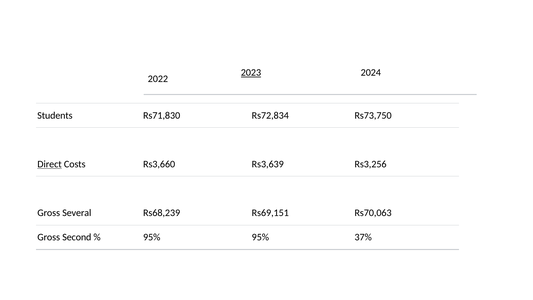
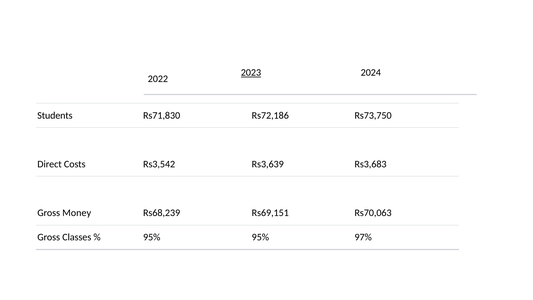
Rs72,834: Rs72,834 -> Rs72,186
Direct underline: present -> none
Rs3,660: Rs3,660 -> Rs3,542
Rs3,256: Rs3,256 -> Rs3,683
Several: Several -> Money
Second: Second -> Classes
37%: 37% -> 97%
